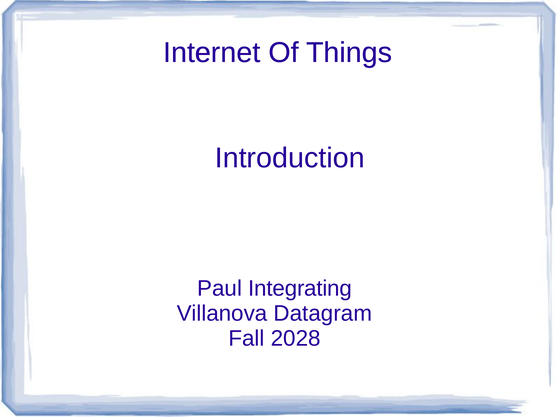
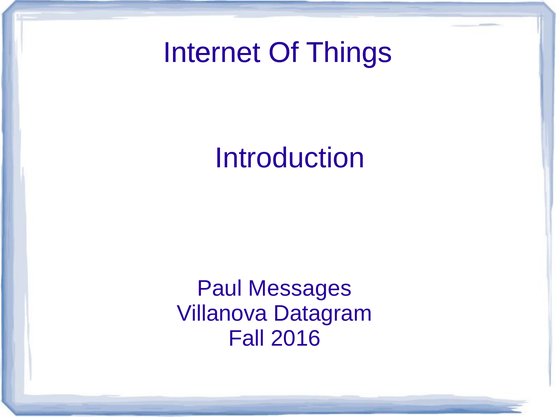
Integrating: Integrating -> Messages
2028: 2028 -> 2016
